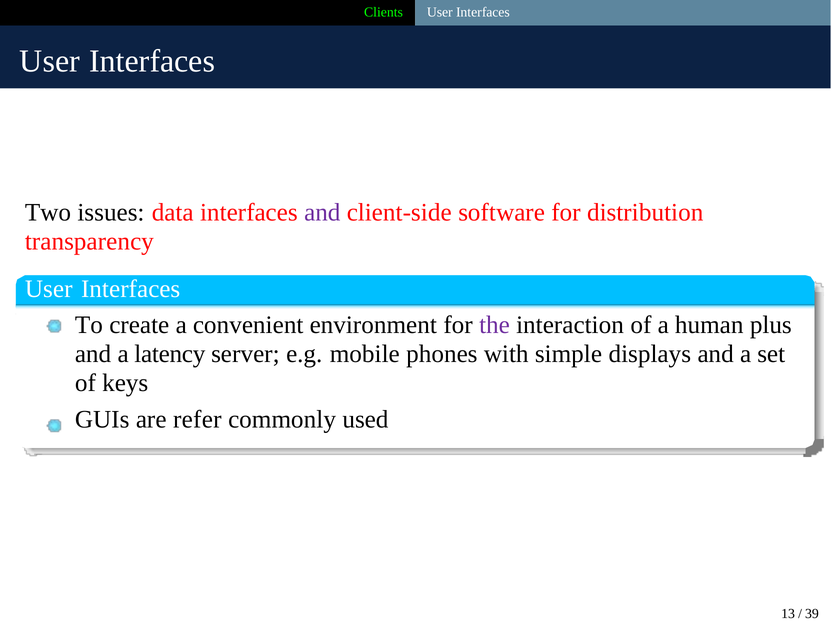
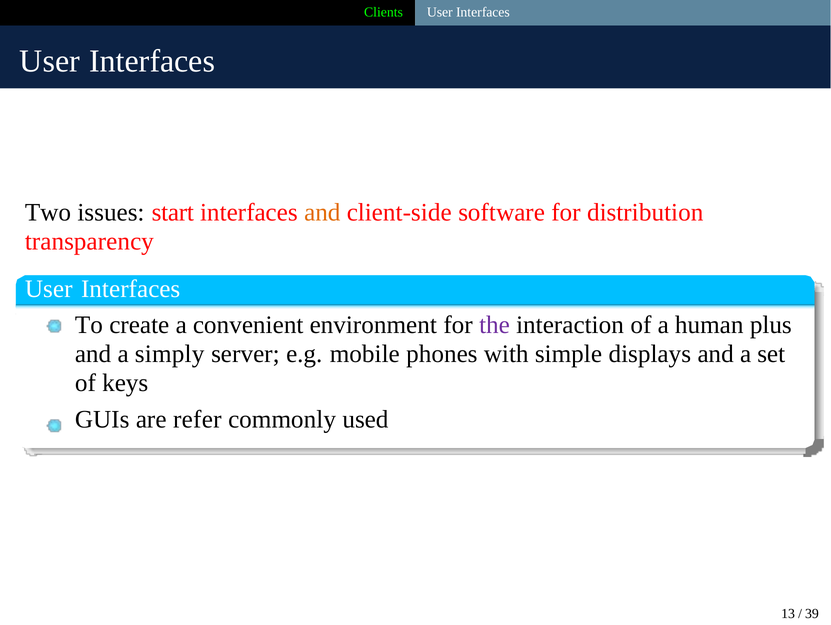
data: data -> start
and at (322, 213) colour: purple -> orange
latency: latency -> simply
